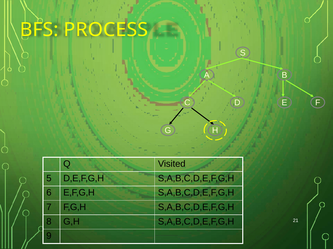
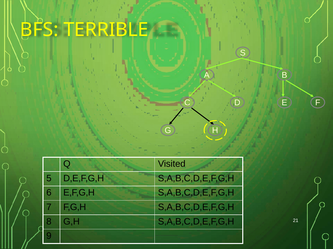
PROCESS: PROCESS -> TERRIBLE
